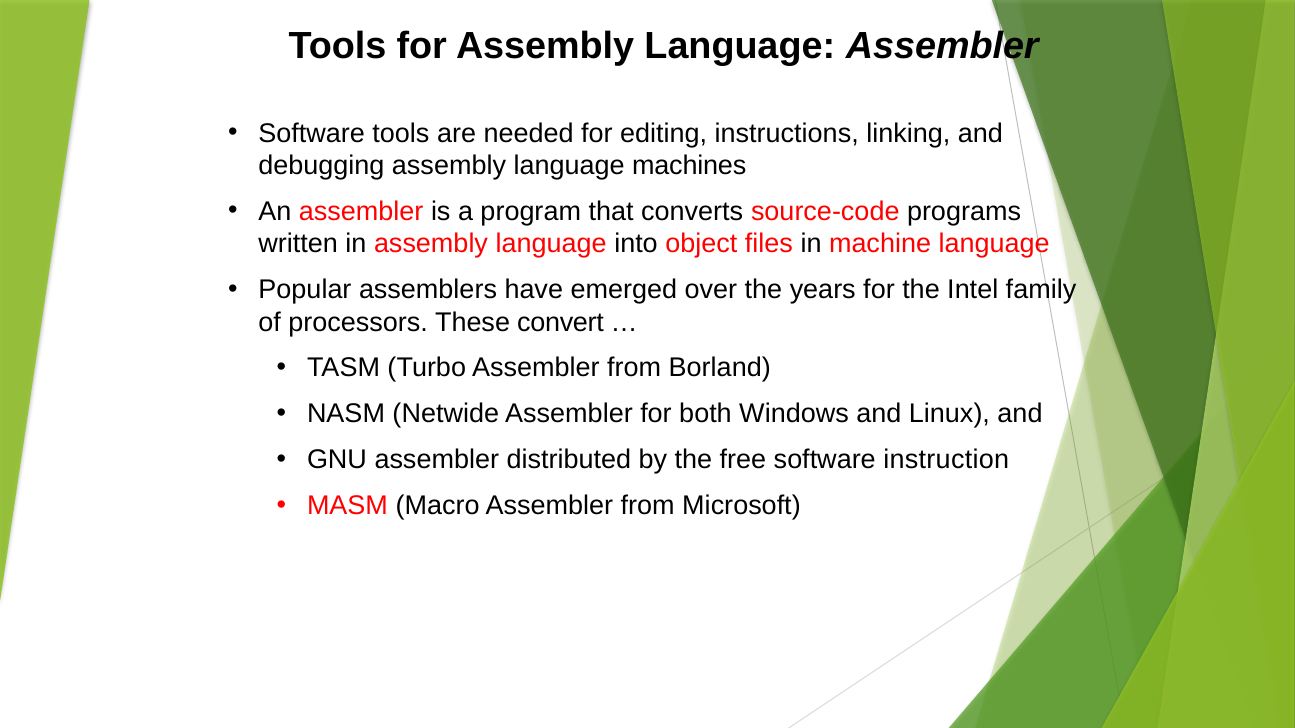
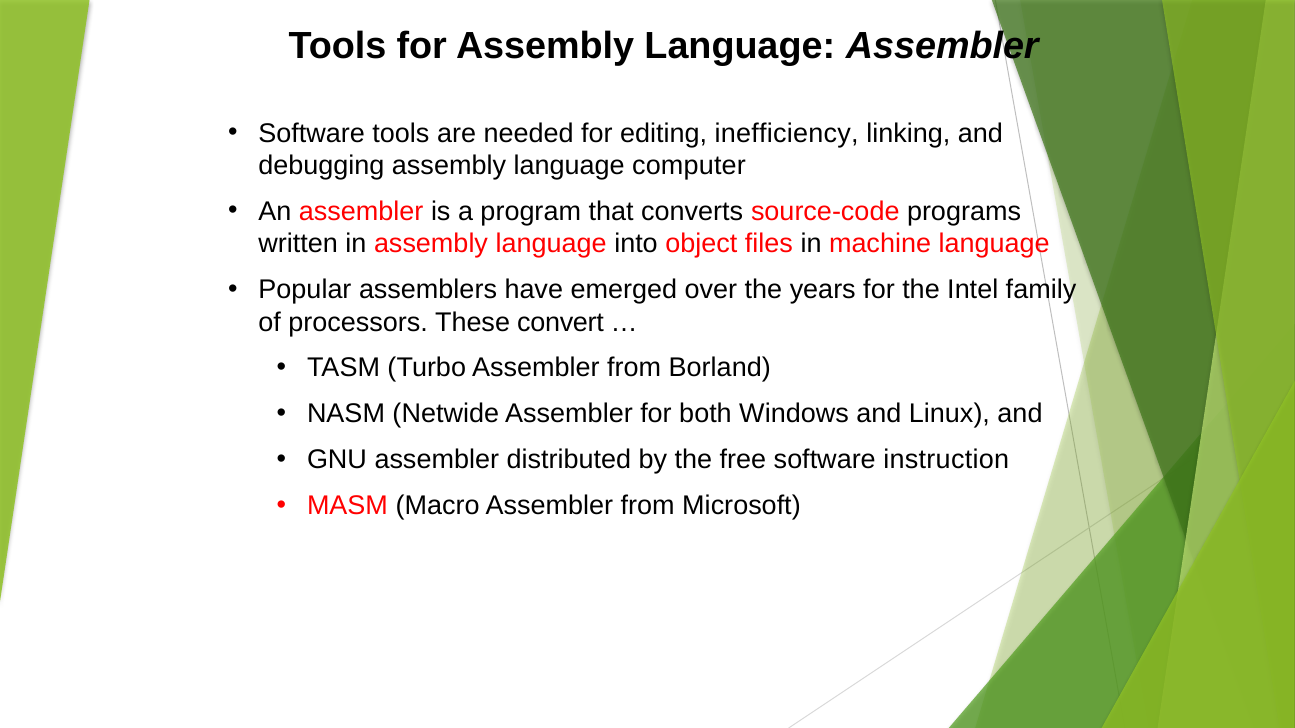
instructions: instructions -> inefficiency
machines: machines -> computer
